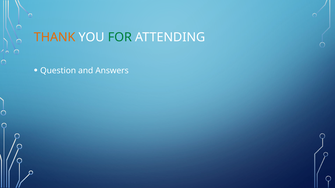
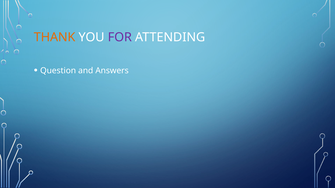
FOR colour: green -> purple
